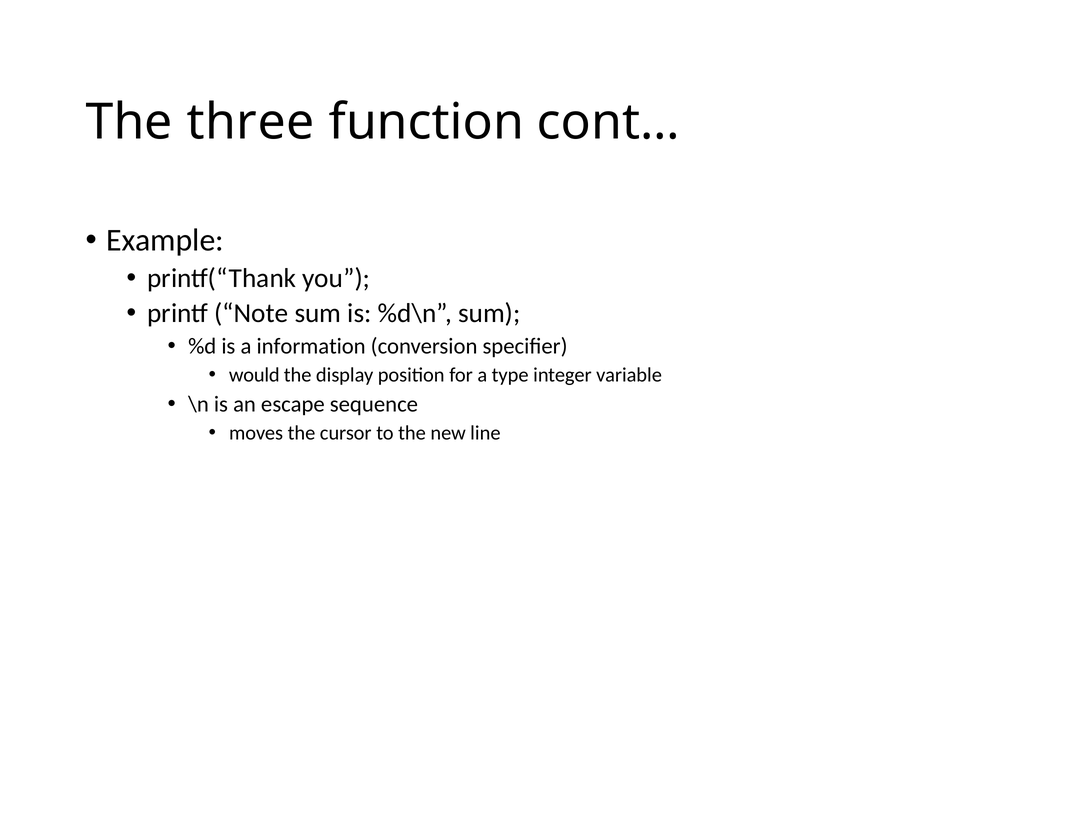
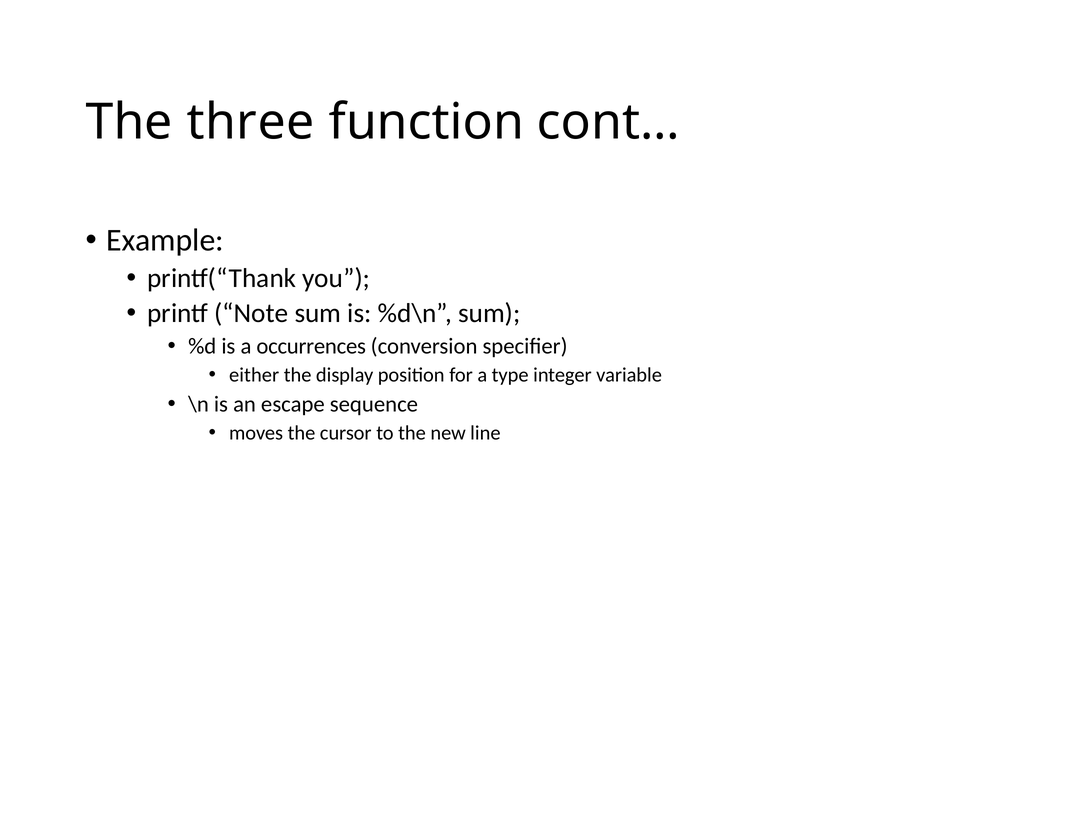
information: information -> occurrences
would: would -> either
